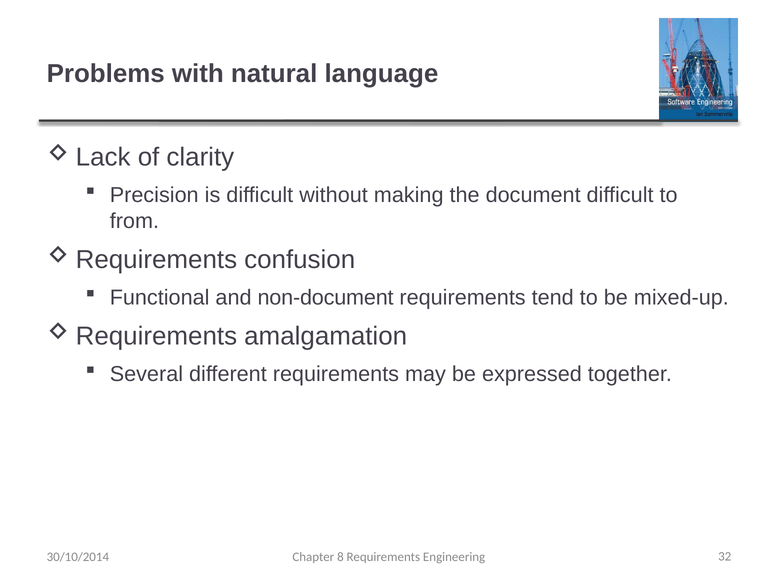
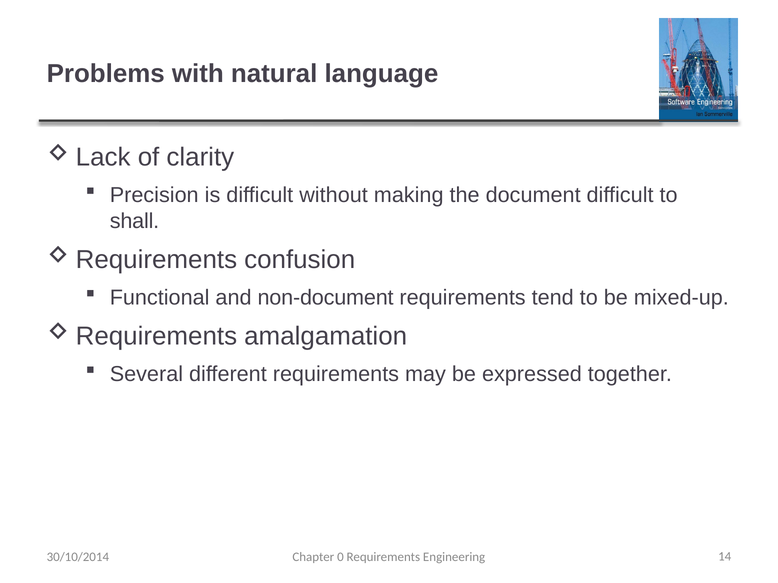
from: from -> shall
8: 8 -> 0
32: 32 -> 14
